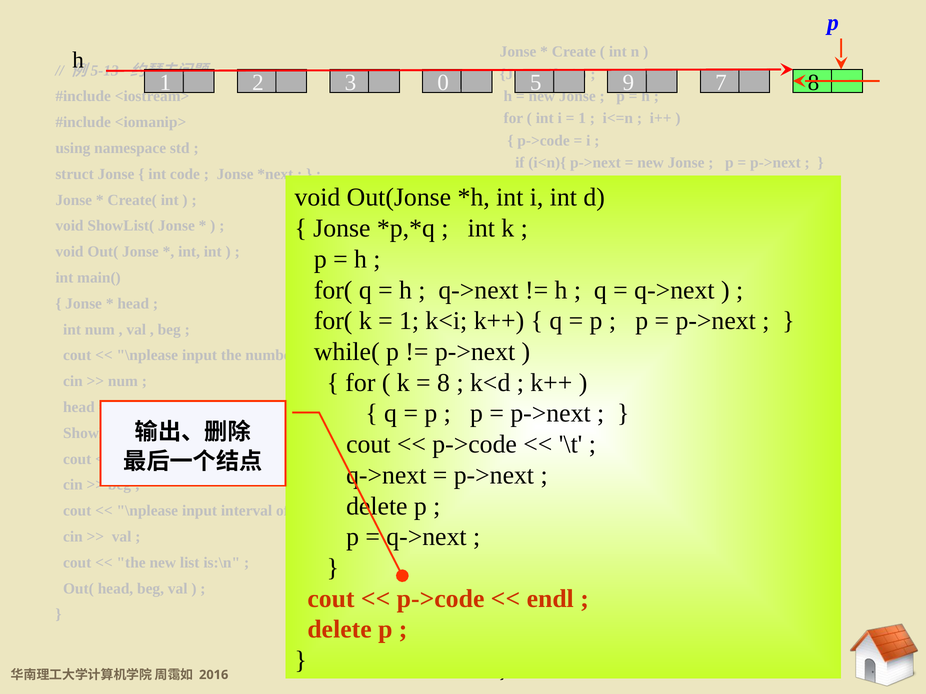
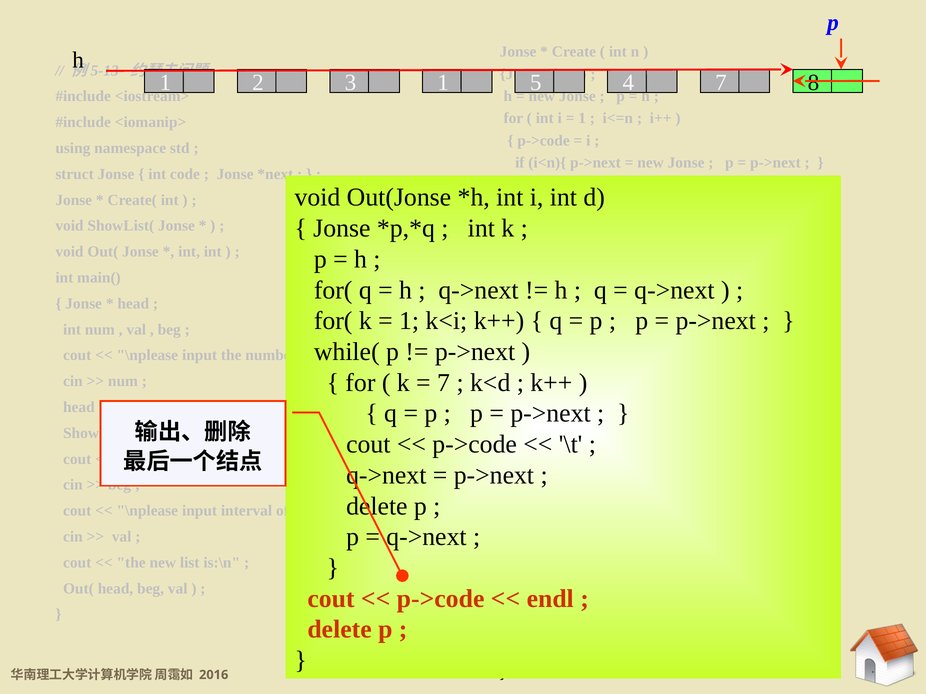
3 0: 0 -> 1
9: 9 -> 4
8 at (444, 383): 8 -> 7
